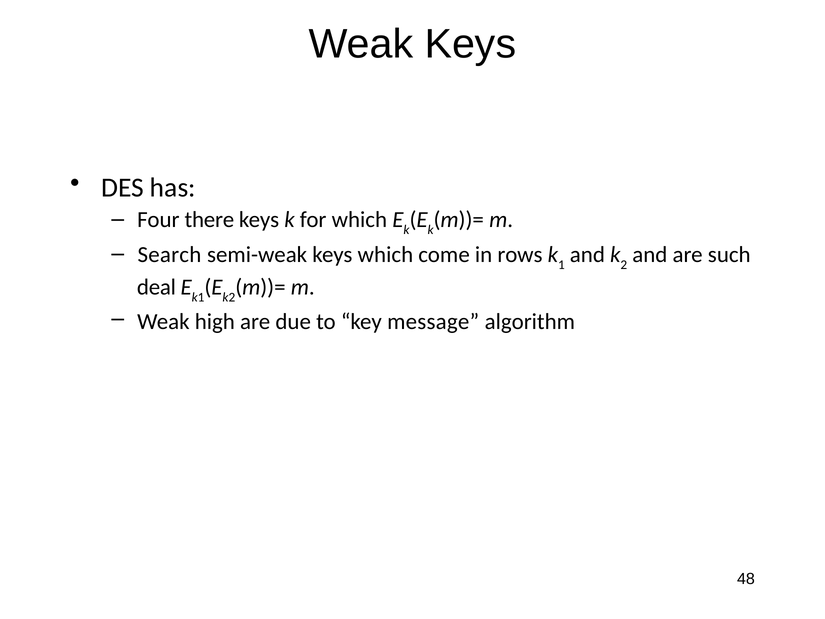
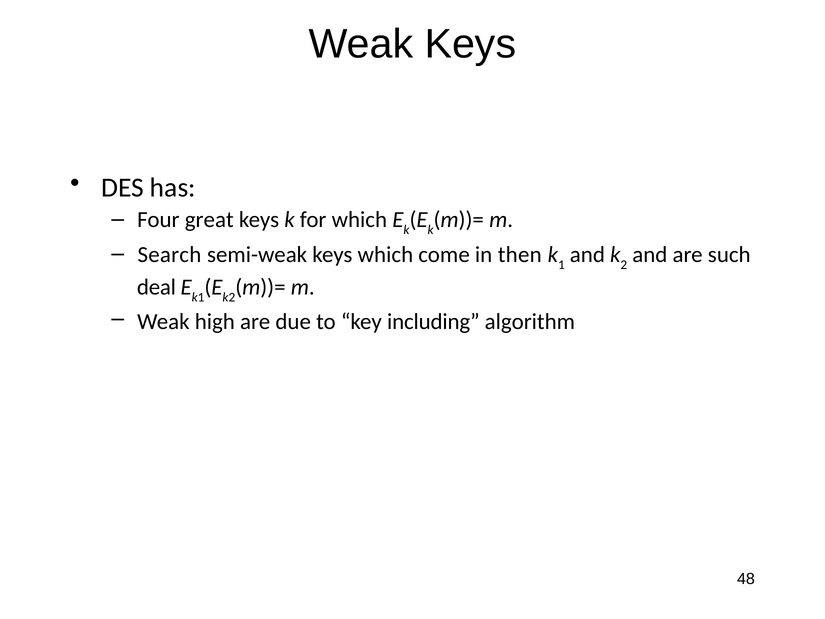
there: there -> great
rows: rows -> then
message: message -> including
